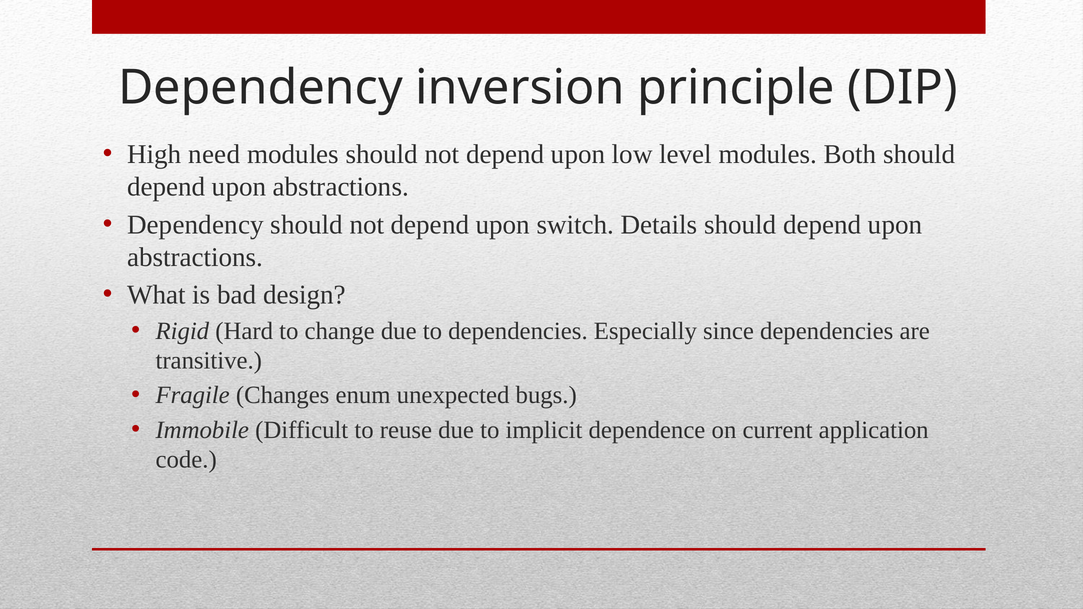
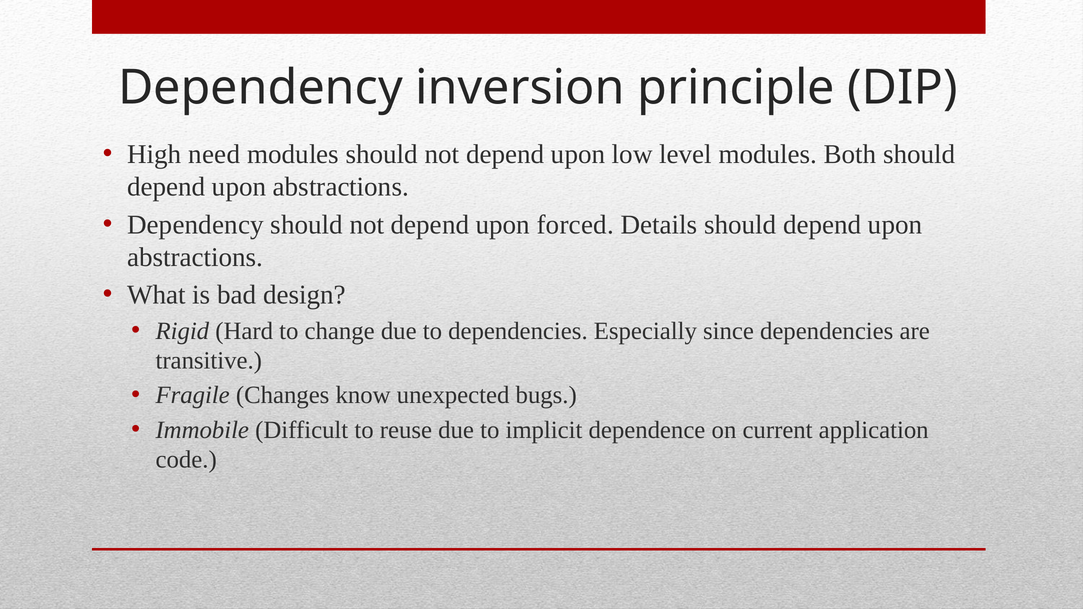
switch: switch -> forced
enum: enum -> know
